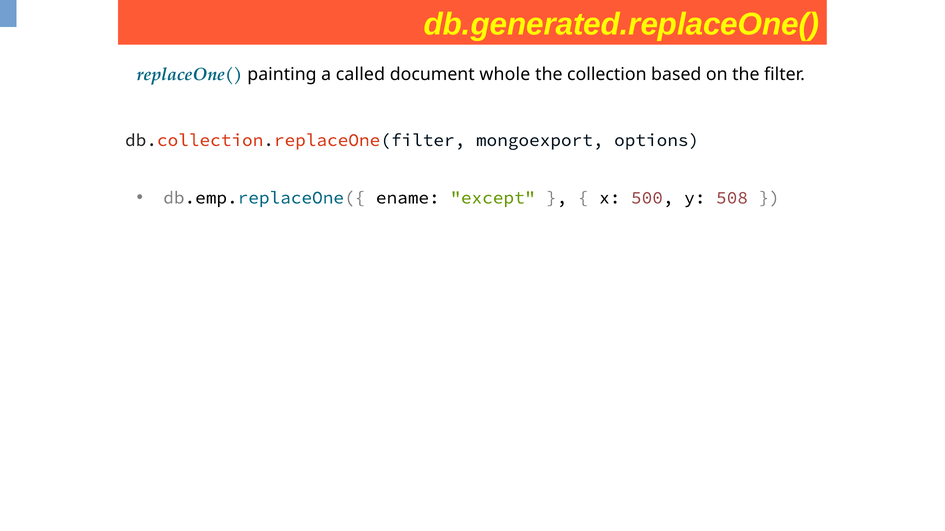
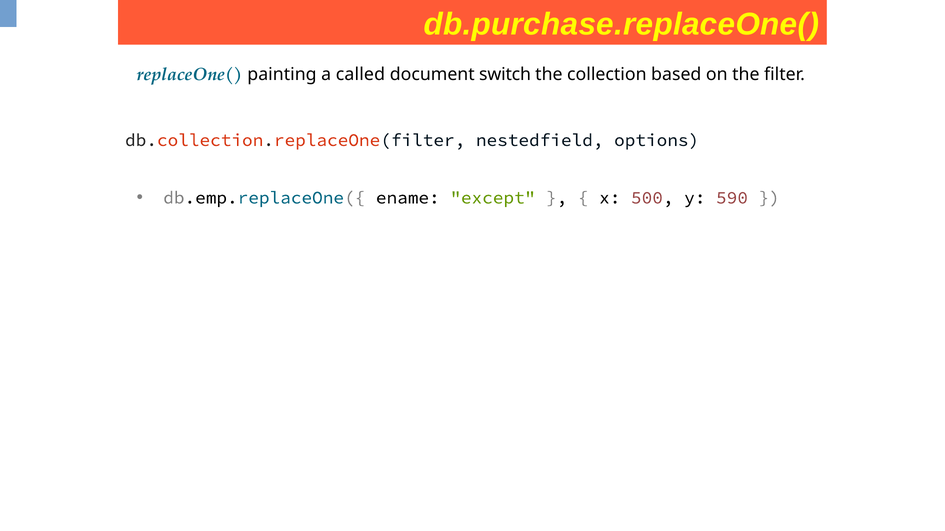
db.generated.replaceOne(: db.generated.replaceOne( -> db.purchase.replaceOne(
whole: whole -> switch
mongoexport: mongoexport -> nestedfield
508: 508 -> 590
